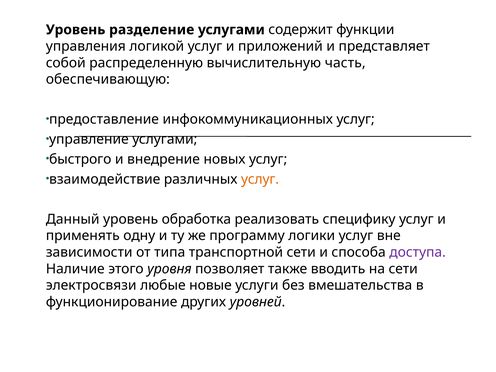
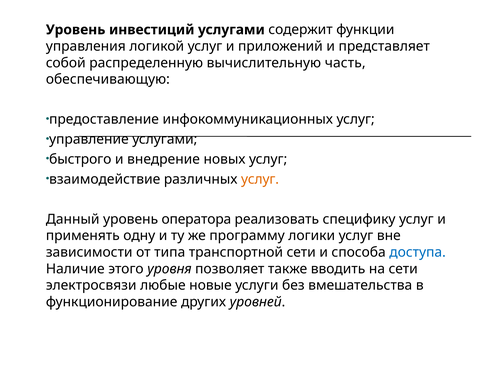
разделение: разделение -> инвестиций
обработка: обработка -> оператора
доступа colour: purple -> blue
